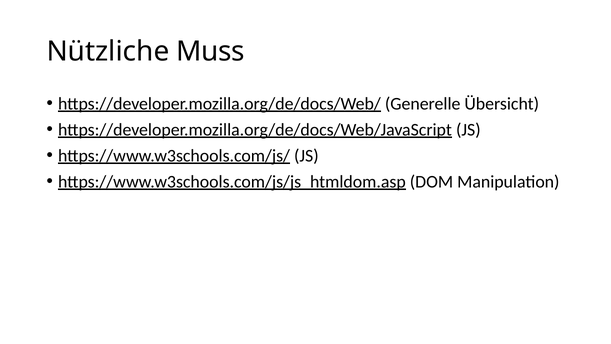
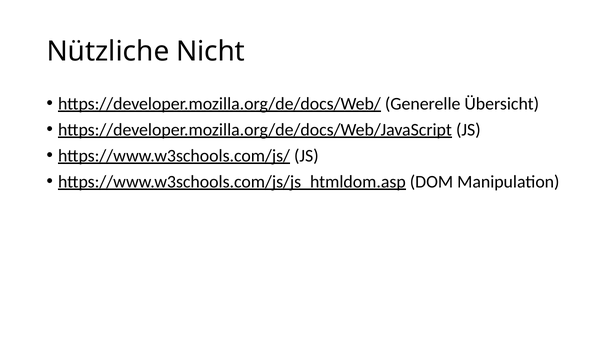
Muss: Muss -> Nicht
